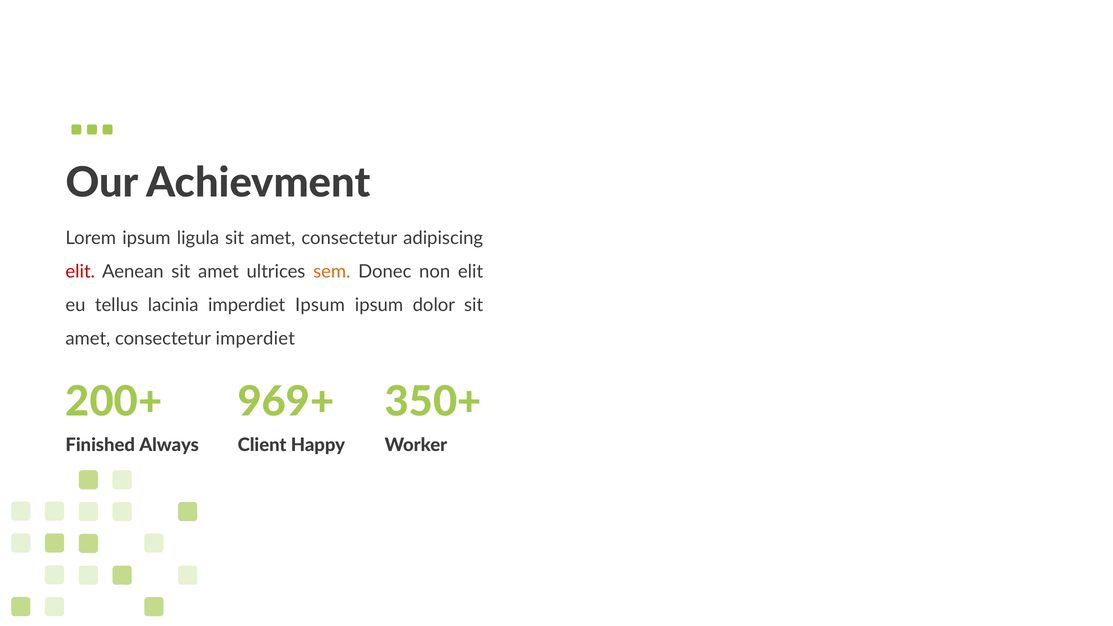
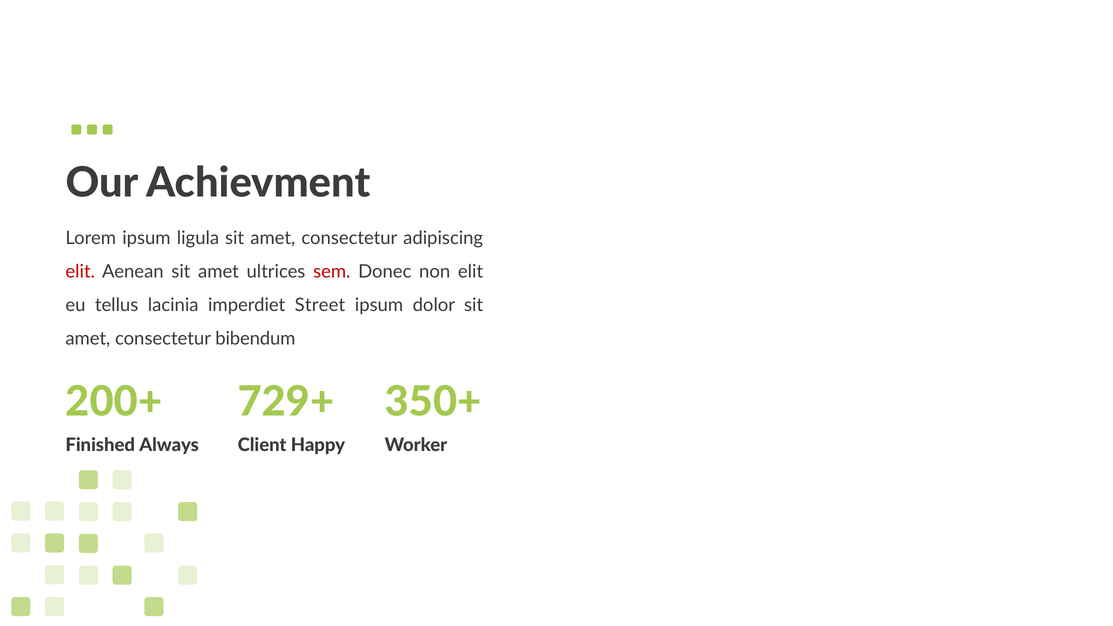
sem colour: orange -> red
imperdiet Ipsum: Ipsum -> Street
consectetur imperdiet: imperdiet -> bibendum
969+: 969+ -> 729+
